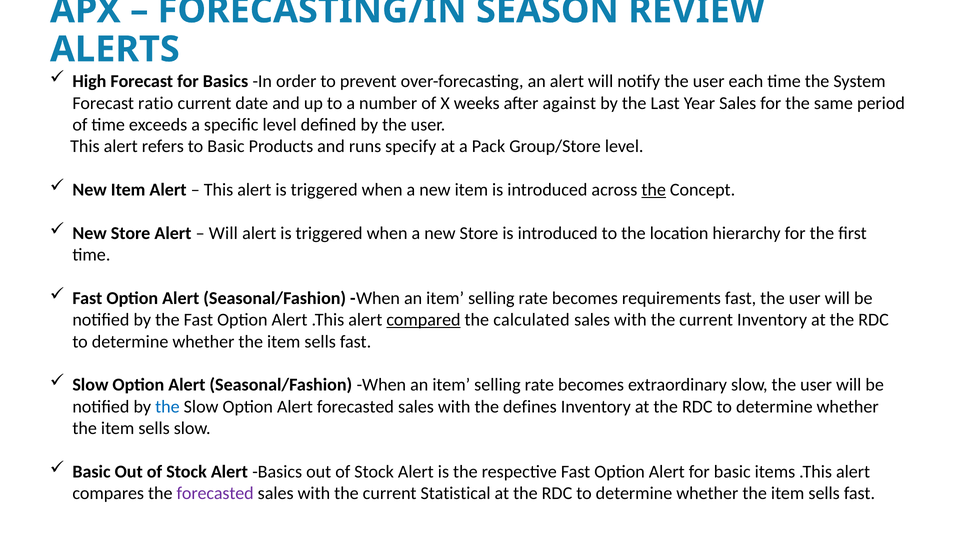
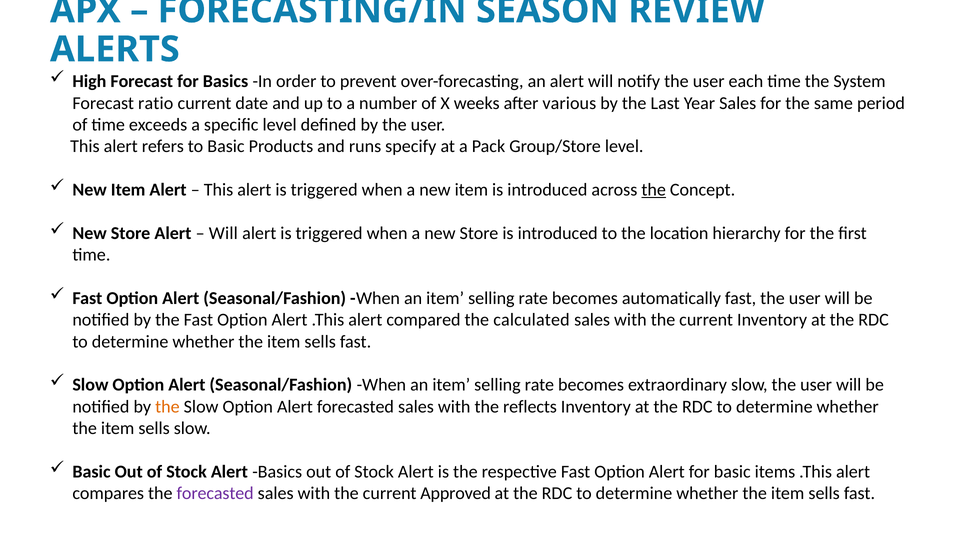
against: against -> various
requirements: requirements -> automatically
compared underline: present -> none
the at (167, 406) colour: blue -> orange
defines: defines -> reflects
Statistical: Statistical -> Approved
